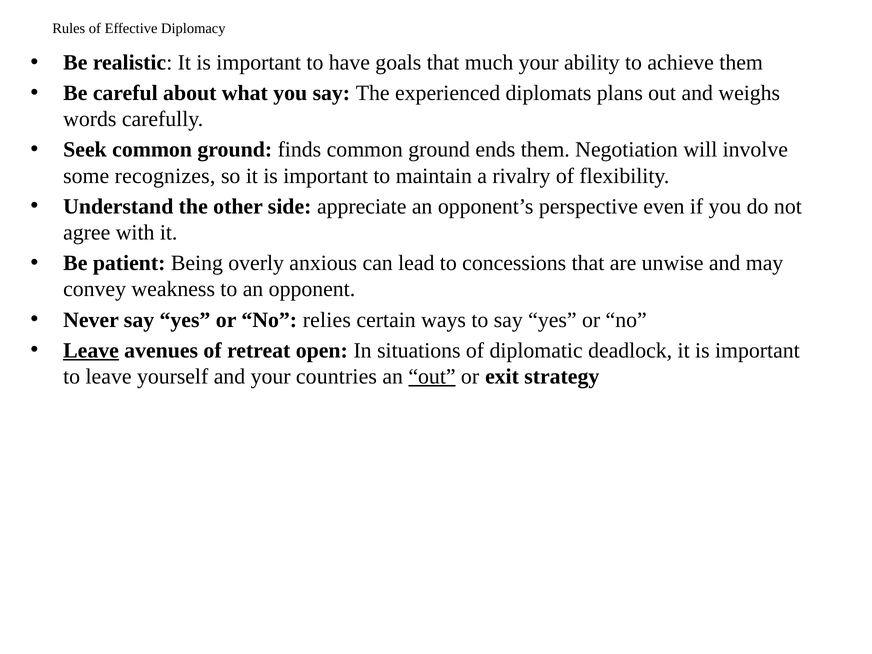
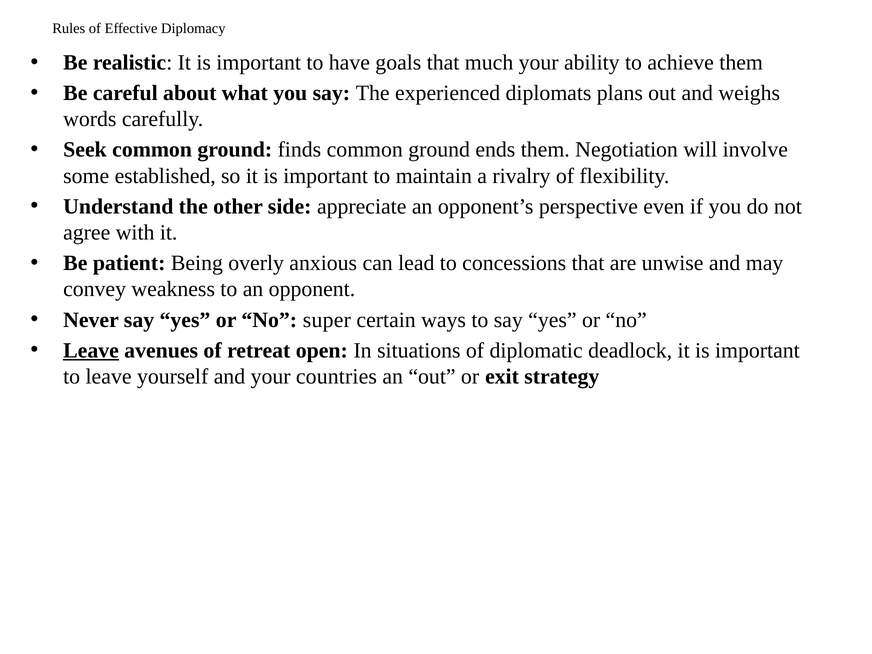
recognizes: recognizes -> established
relies: relies -> super
out at (432, 376) underline: present -> none
